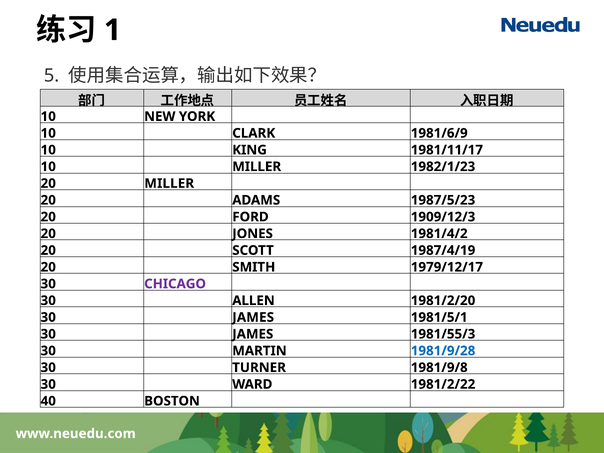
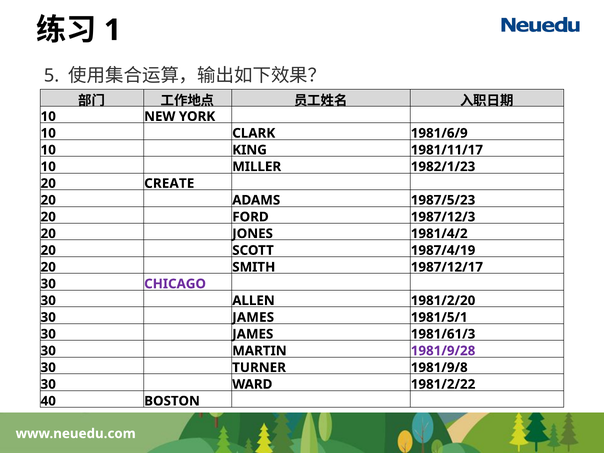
20 MILLER: MILLER -> CREATE
1909/12/3: 1909/12/3 -> 1987/12/3
1979/12/17: 1979/12/17 -> 1987/12/17
1981/55/3: 1981/55/3 -> 1981/61/3
1981/9/28 colour: blue -> purple
